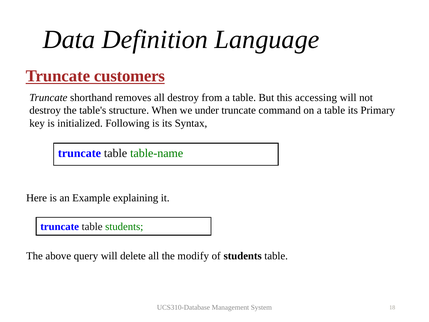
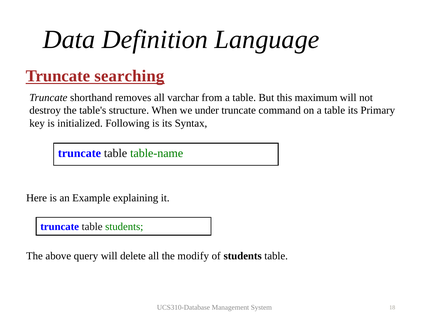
customers: customers -> searching
all destroy: destroy -> varchar
accessing: accessing -> maximum
